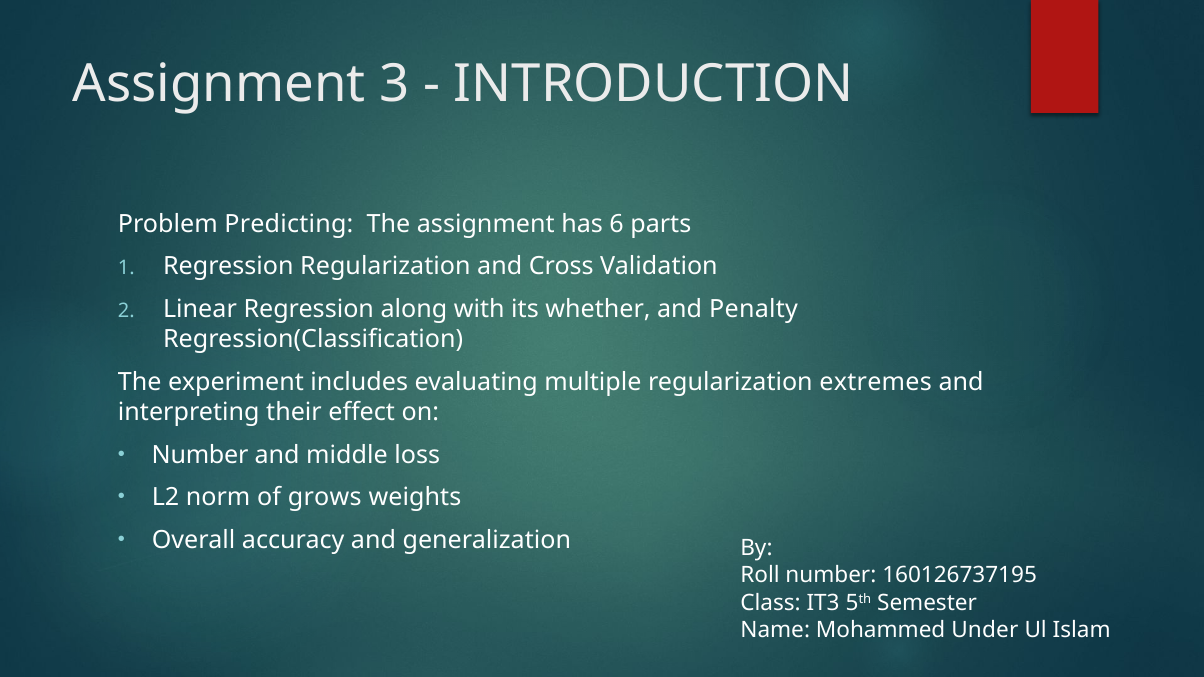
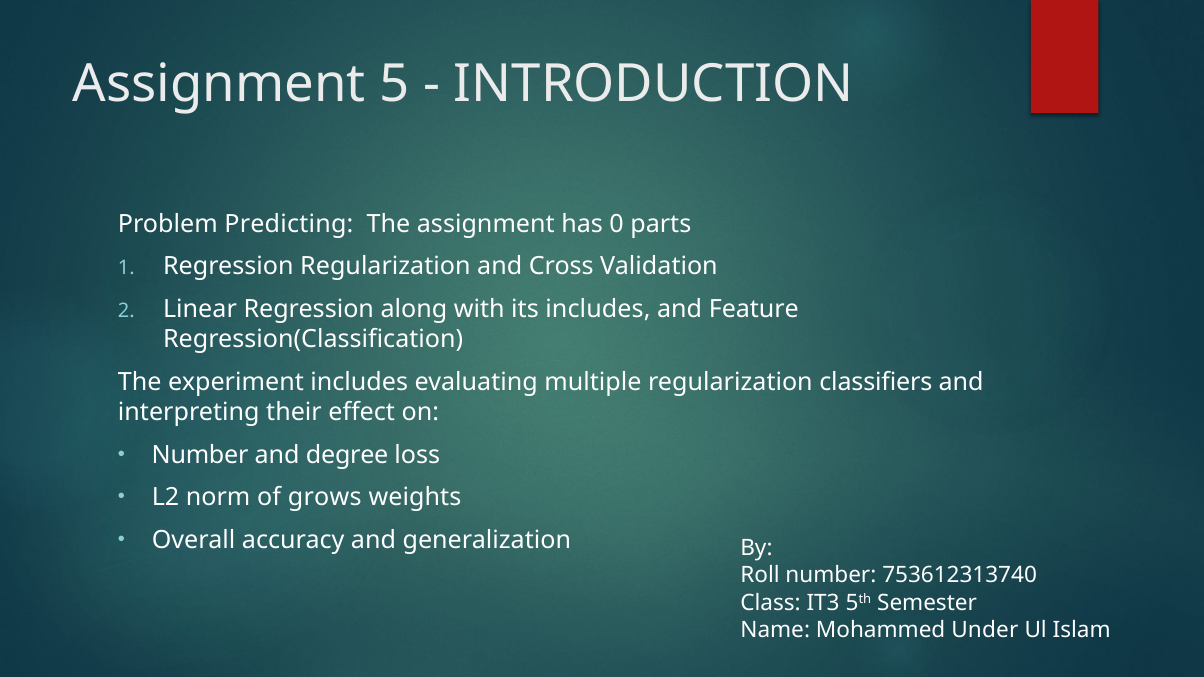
3: 3 -> 5
6: 6 -> 0
its whether: whether -> includes
Penalty: Penalty -> Feature
extremes: extremes -> classifiers
middle: middle -> degree
160126737195: 160126737195 -> 753612313740
